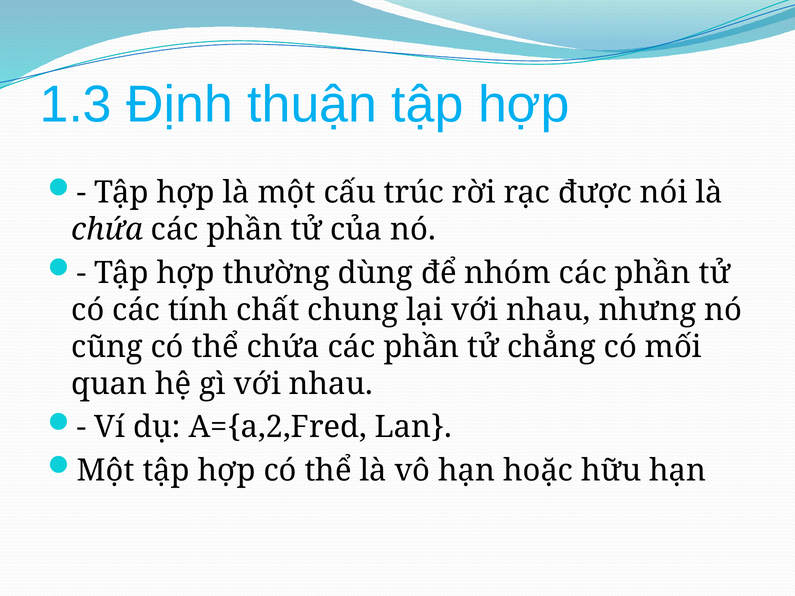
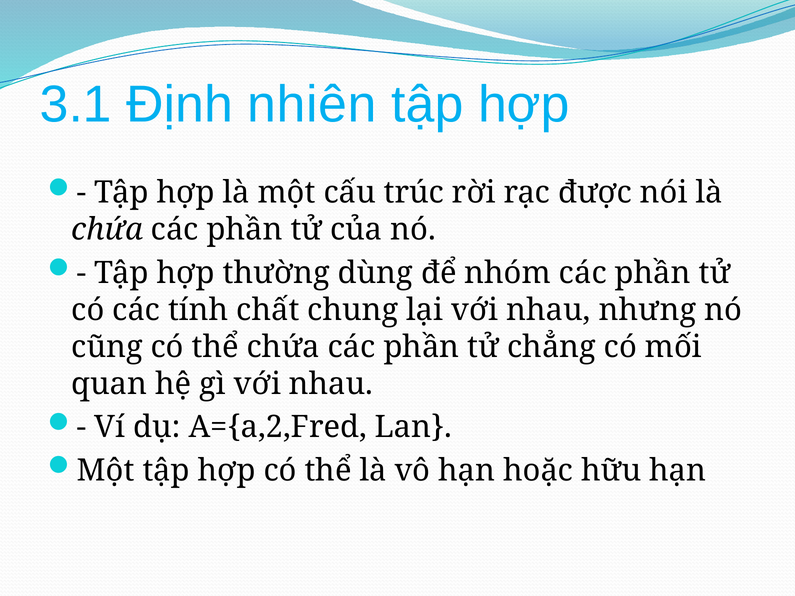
1.3: 1.3 -> 3.1
thuận: thuận -> nhiên
